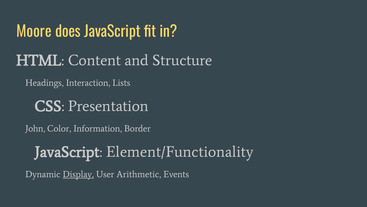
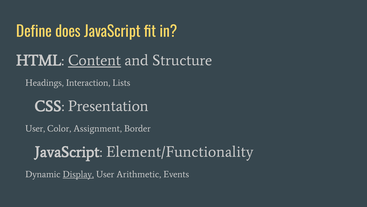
Moore: Moore -> Define
Content underline: none -> present
John at (35, 128): John -> User
Information: Information -> Assignment
